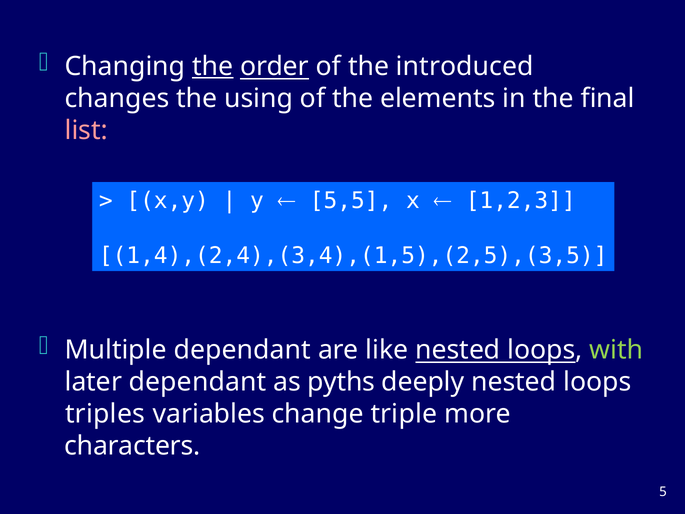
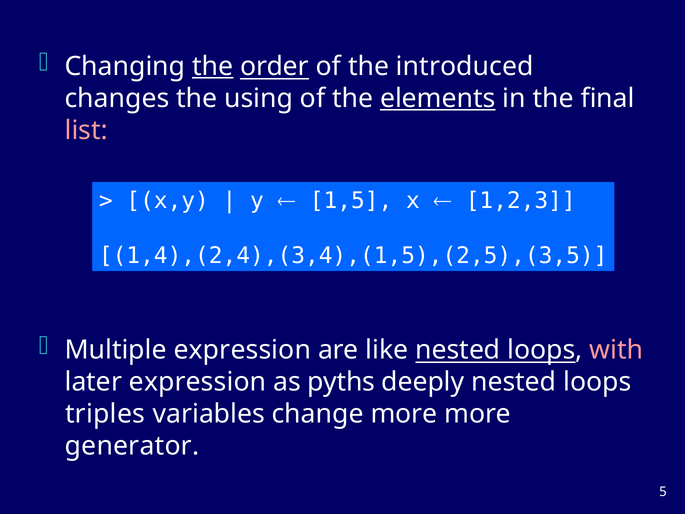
elements underline: none -> present
5,5: 5,5 -> 1,5
Multiple dependant: dependant -> expression
with colour: light green -> pink
later dependant: dependant -> expression
change triple: triple -> more
characters: characters -> generator
